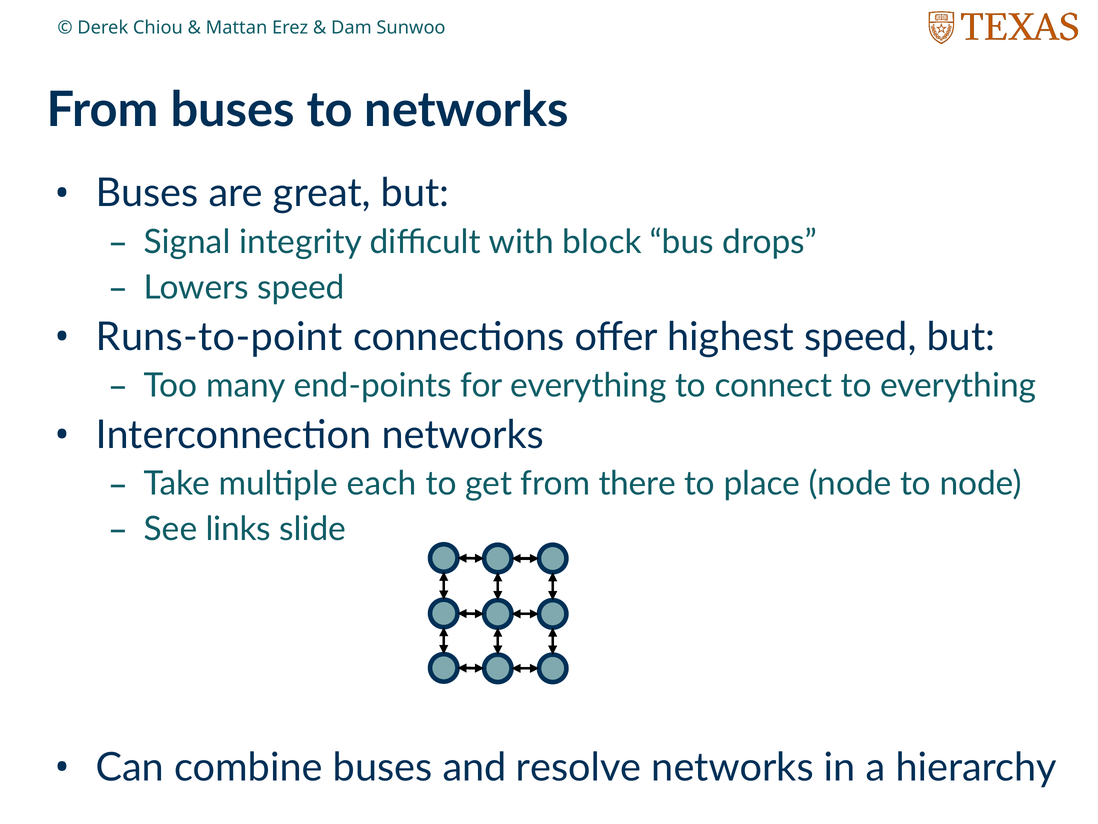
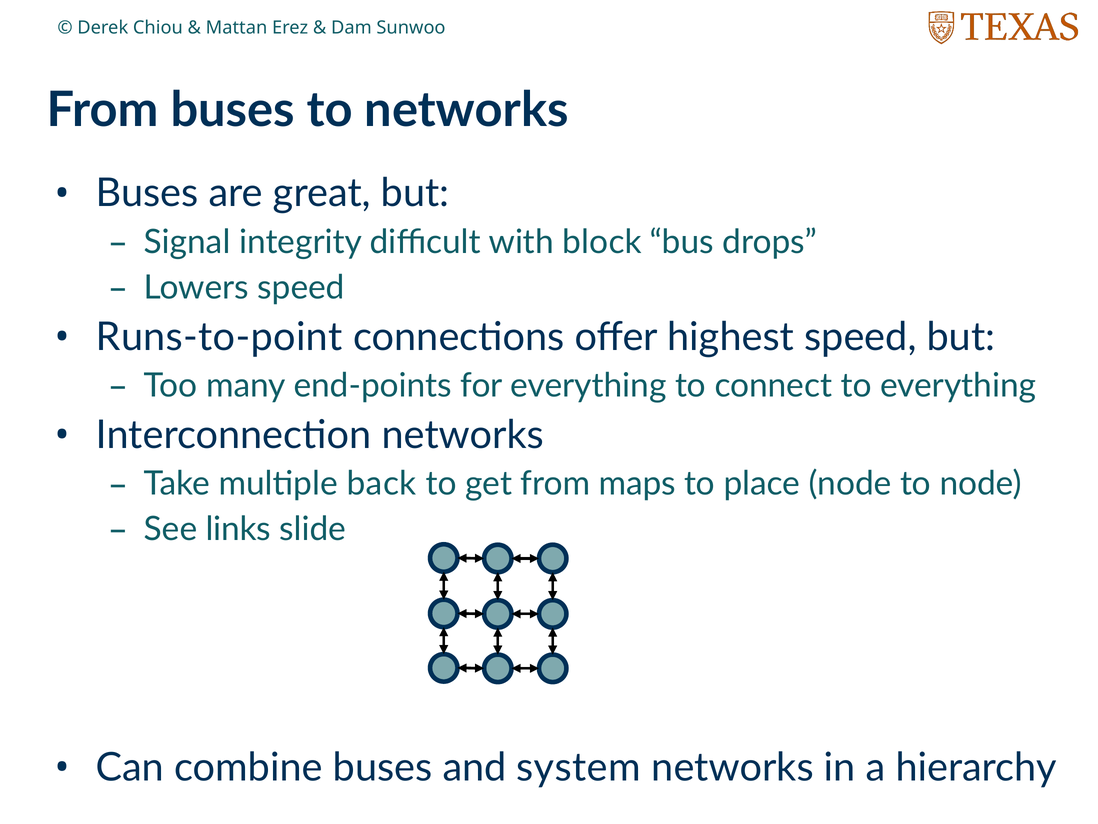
each: each -> back
there: there -> maps
resolve: resolve -> system
